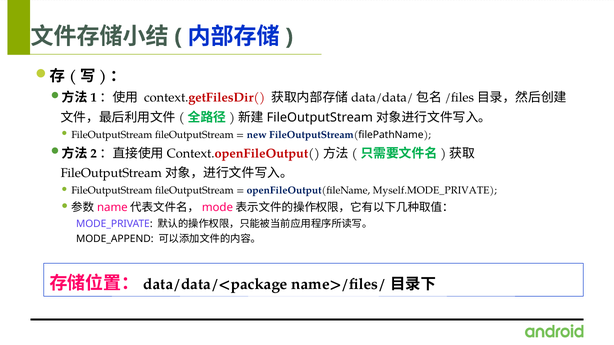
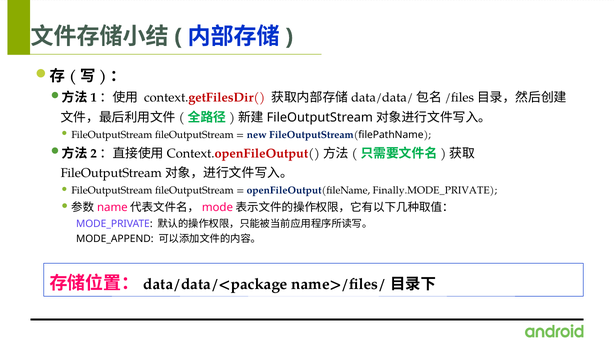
Myself.MODE_PRIVATE: Myself.MODE_PRIVATE -> Finally.MODE_PRIVATE
